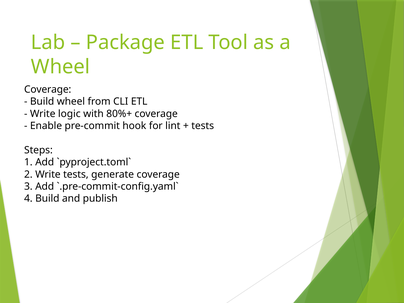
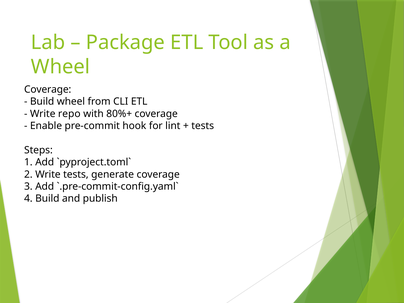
logic: logic -> repo
